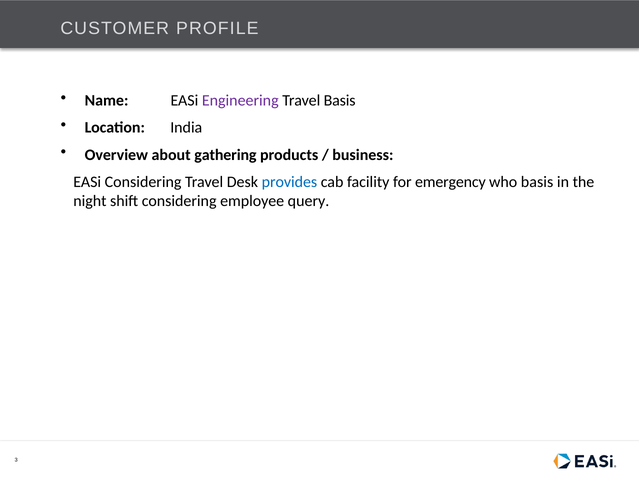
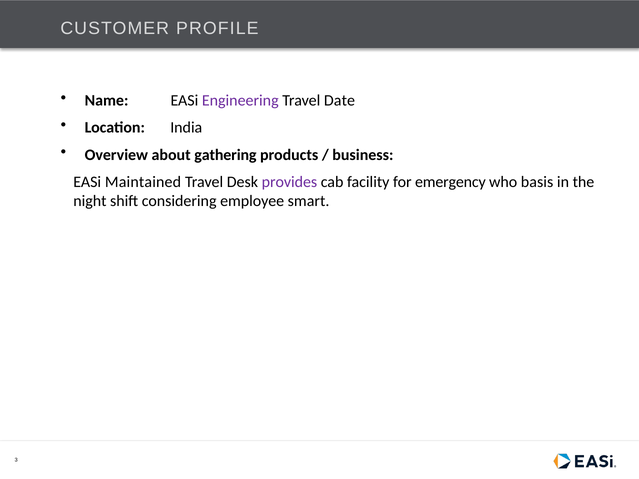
Travel Basis: Basis -> Date
EASi Considering: Considering -> Maintained
provides colour: blue -> purple
query: query -> smart
